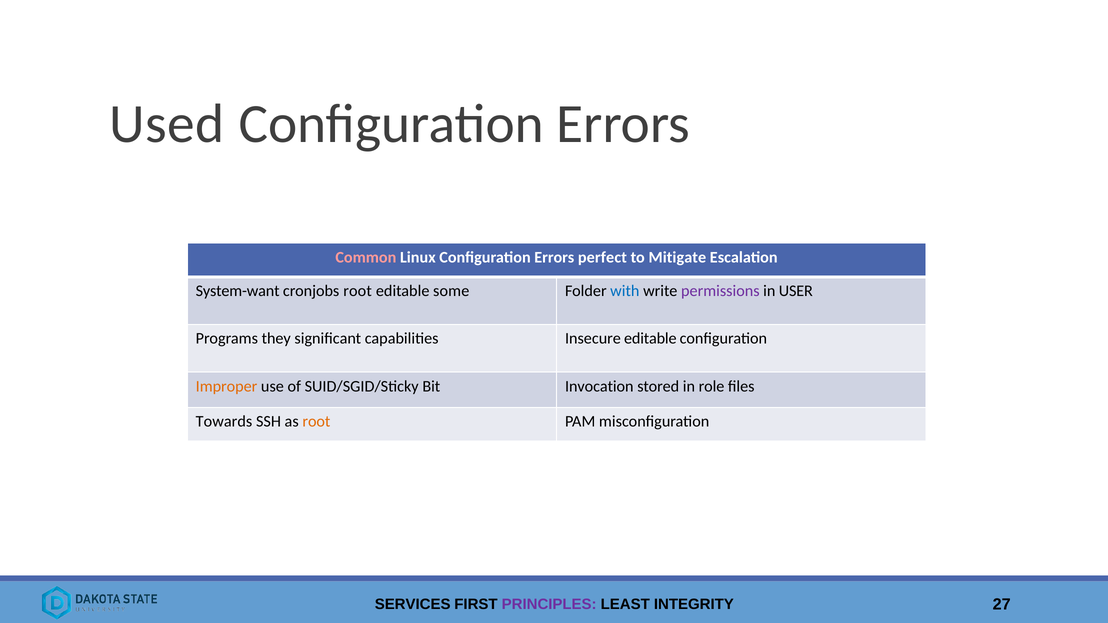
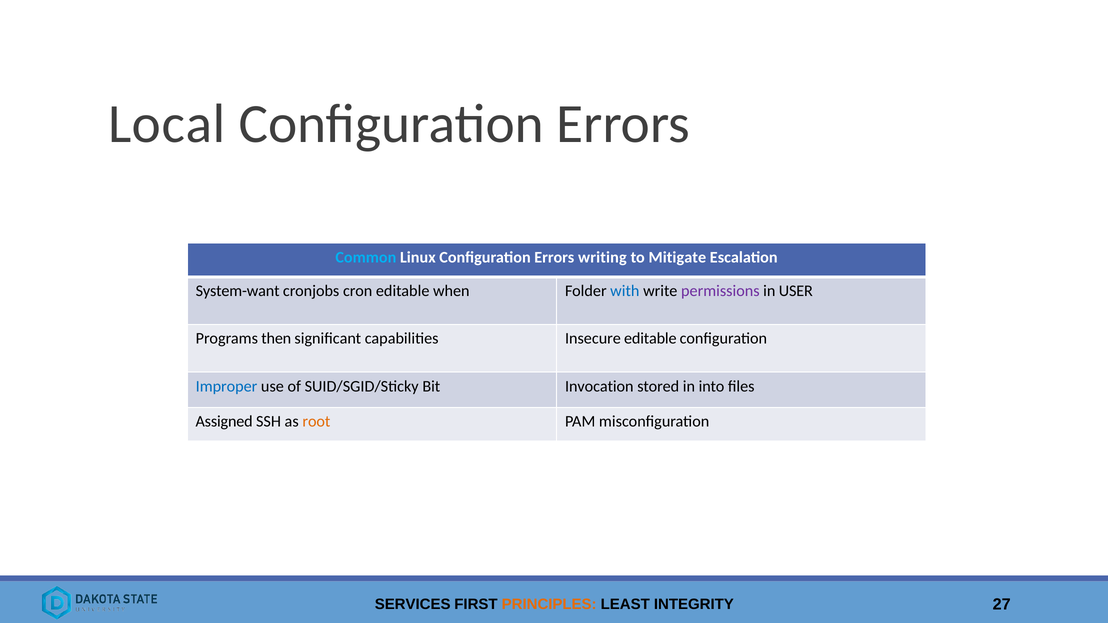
Used: Used -> Local
Common colour: pink -> light blue
perfect: perfect -> writing
cronjobs root: root -> cron
some: some -> when
they: they -> then
Improper colour: orange -> blue
role: role -> into
Towards: Towards -> Assigned
PRINCIPLES colour: purple -> orange
